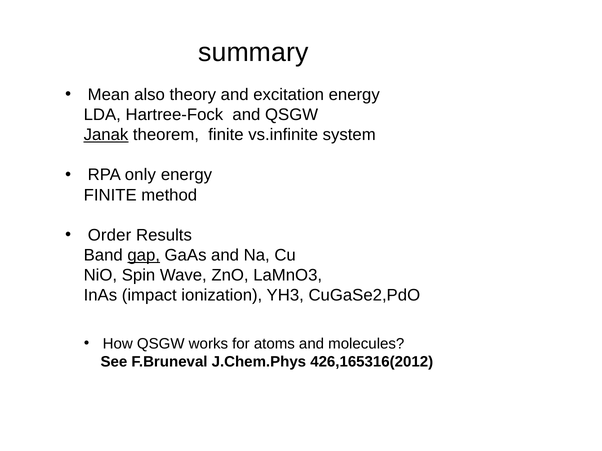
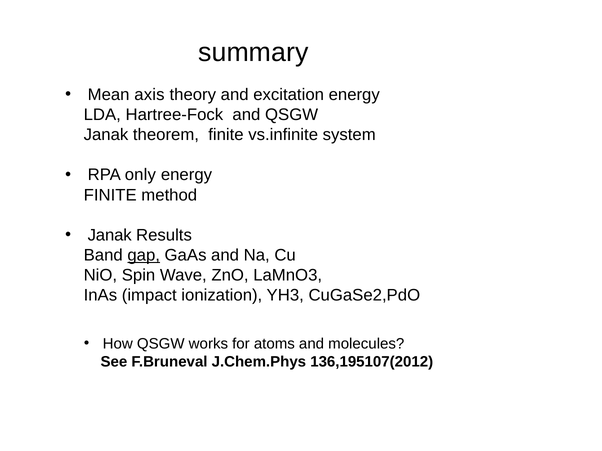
also: also -> axis
Janak at (106, 135) underline: present -> none
Order at (109, 235): Order -> Janak
426,165316(2012: 426,165316(2012 -> 136,195107(2012
